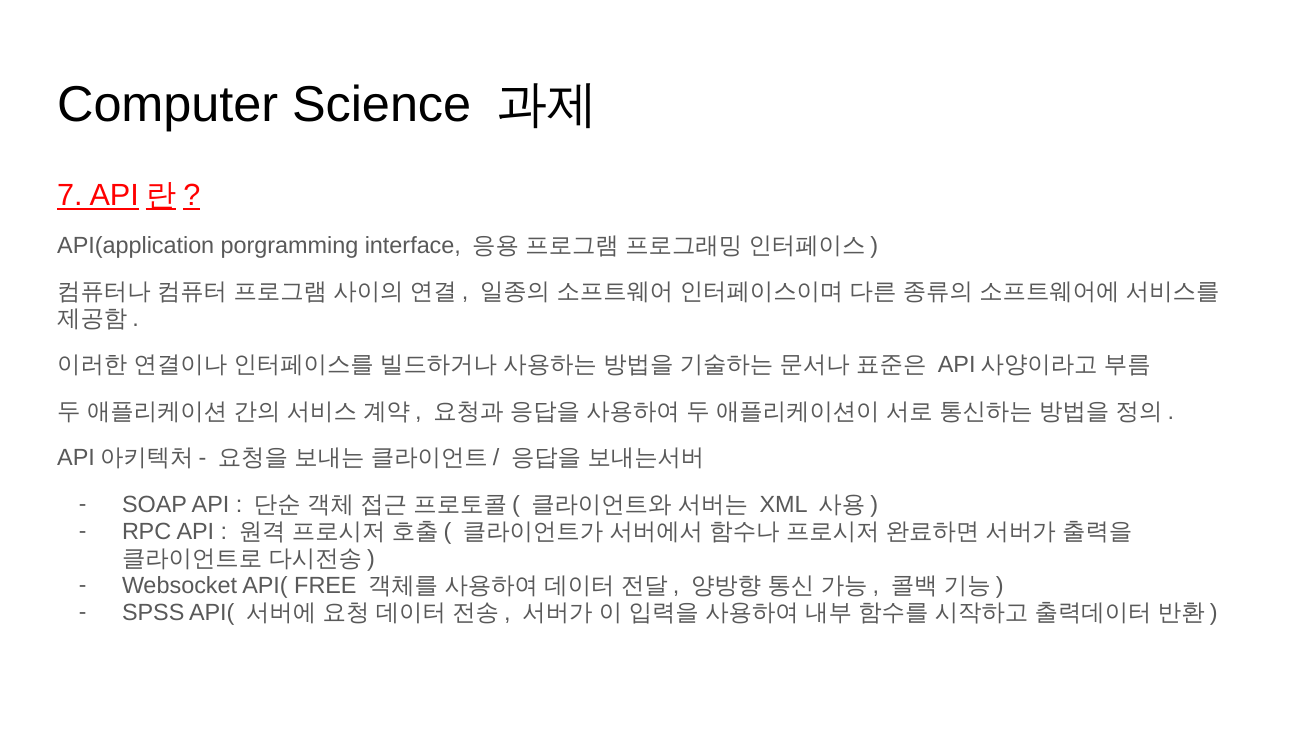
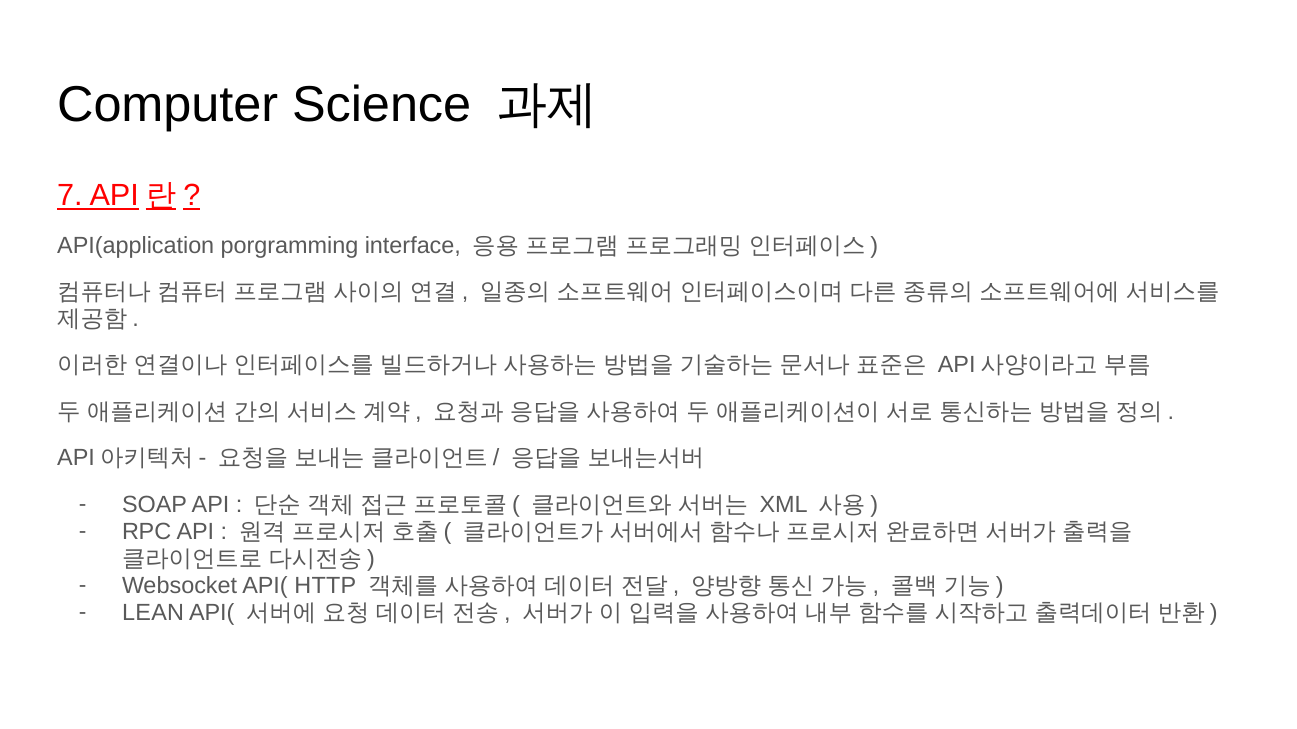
FREE: FREE -> HTTP
SPSS: SPSS -> LEAN
